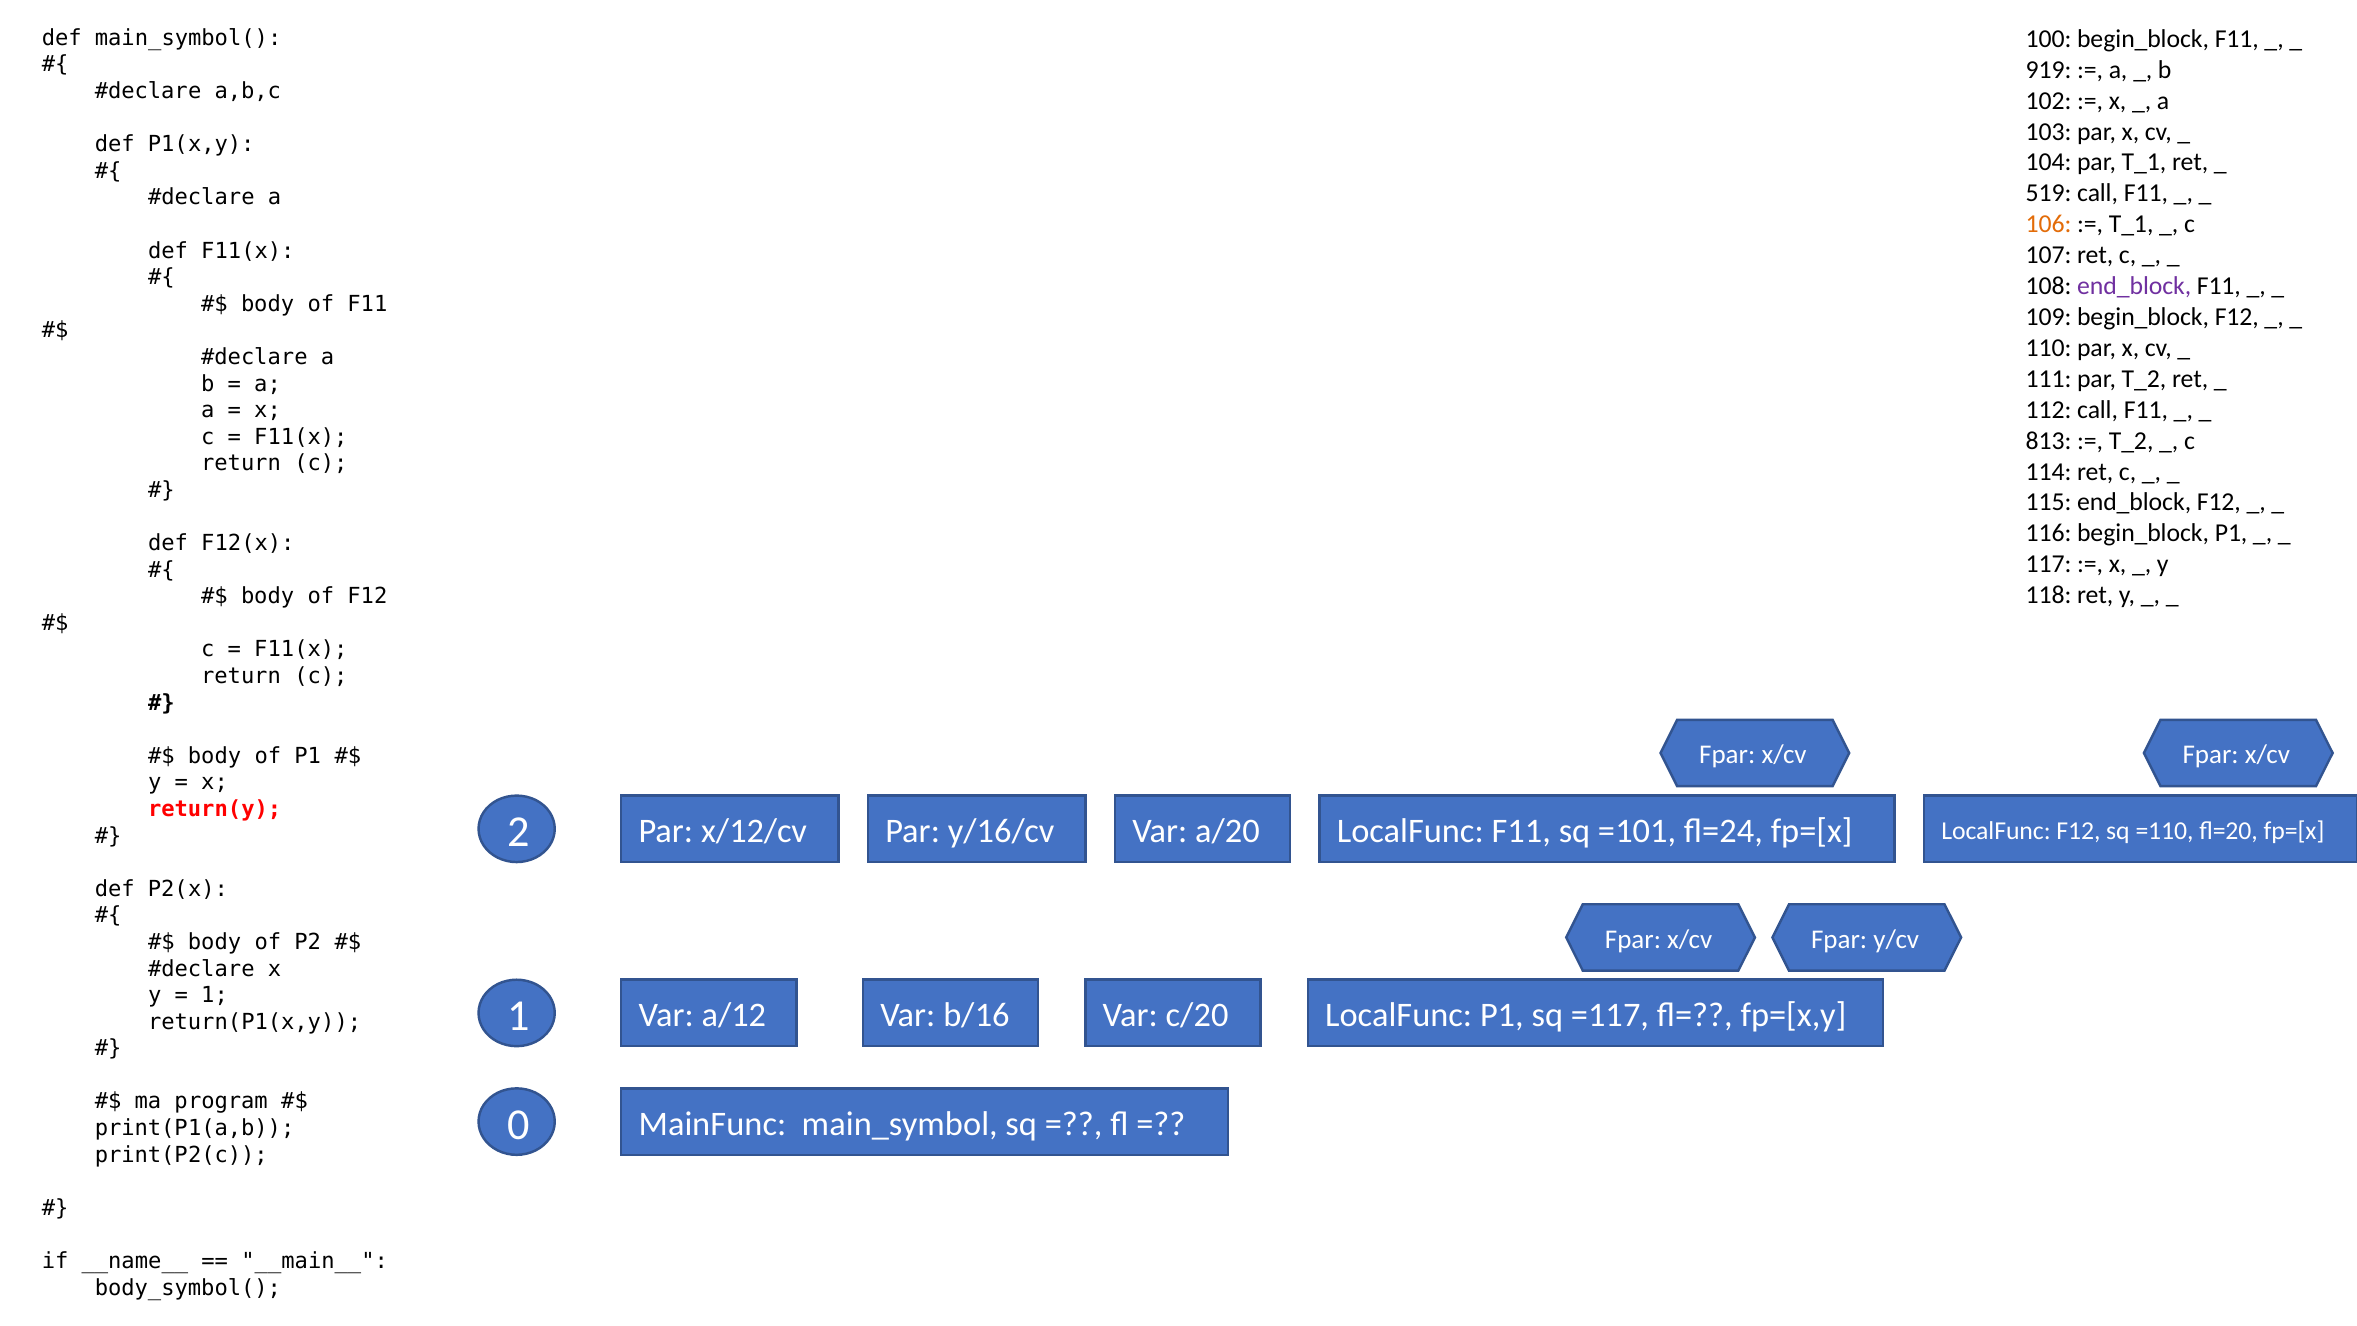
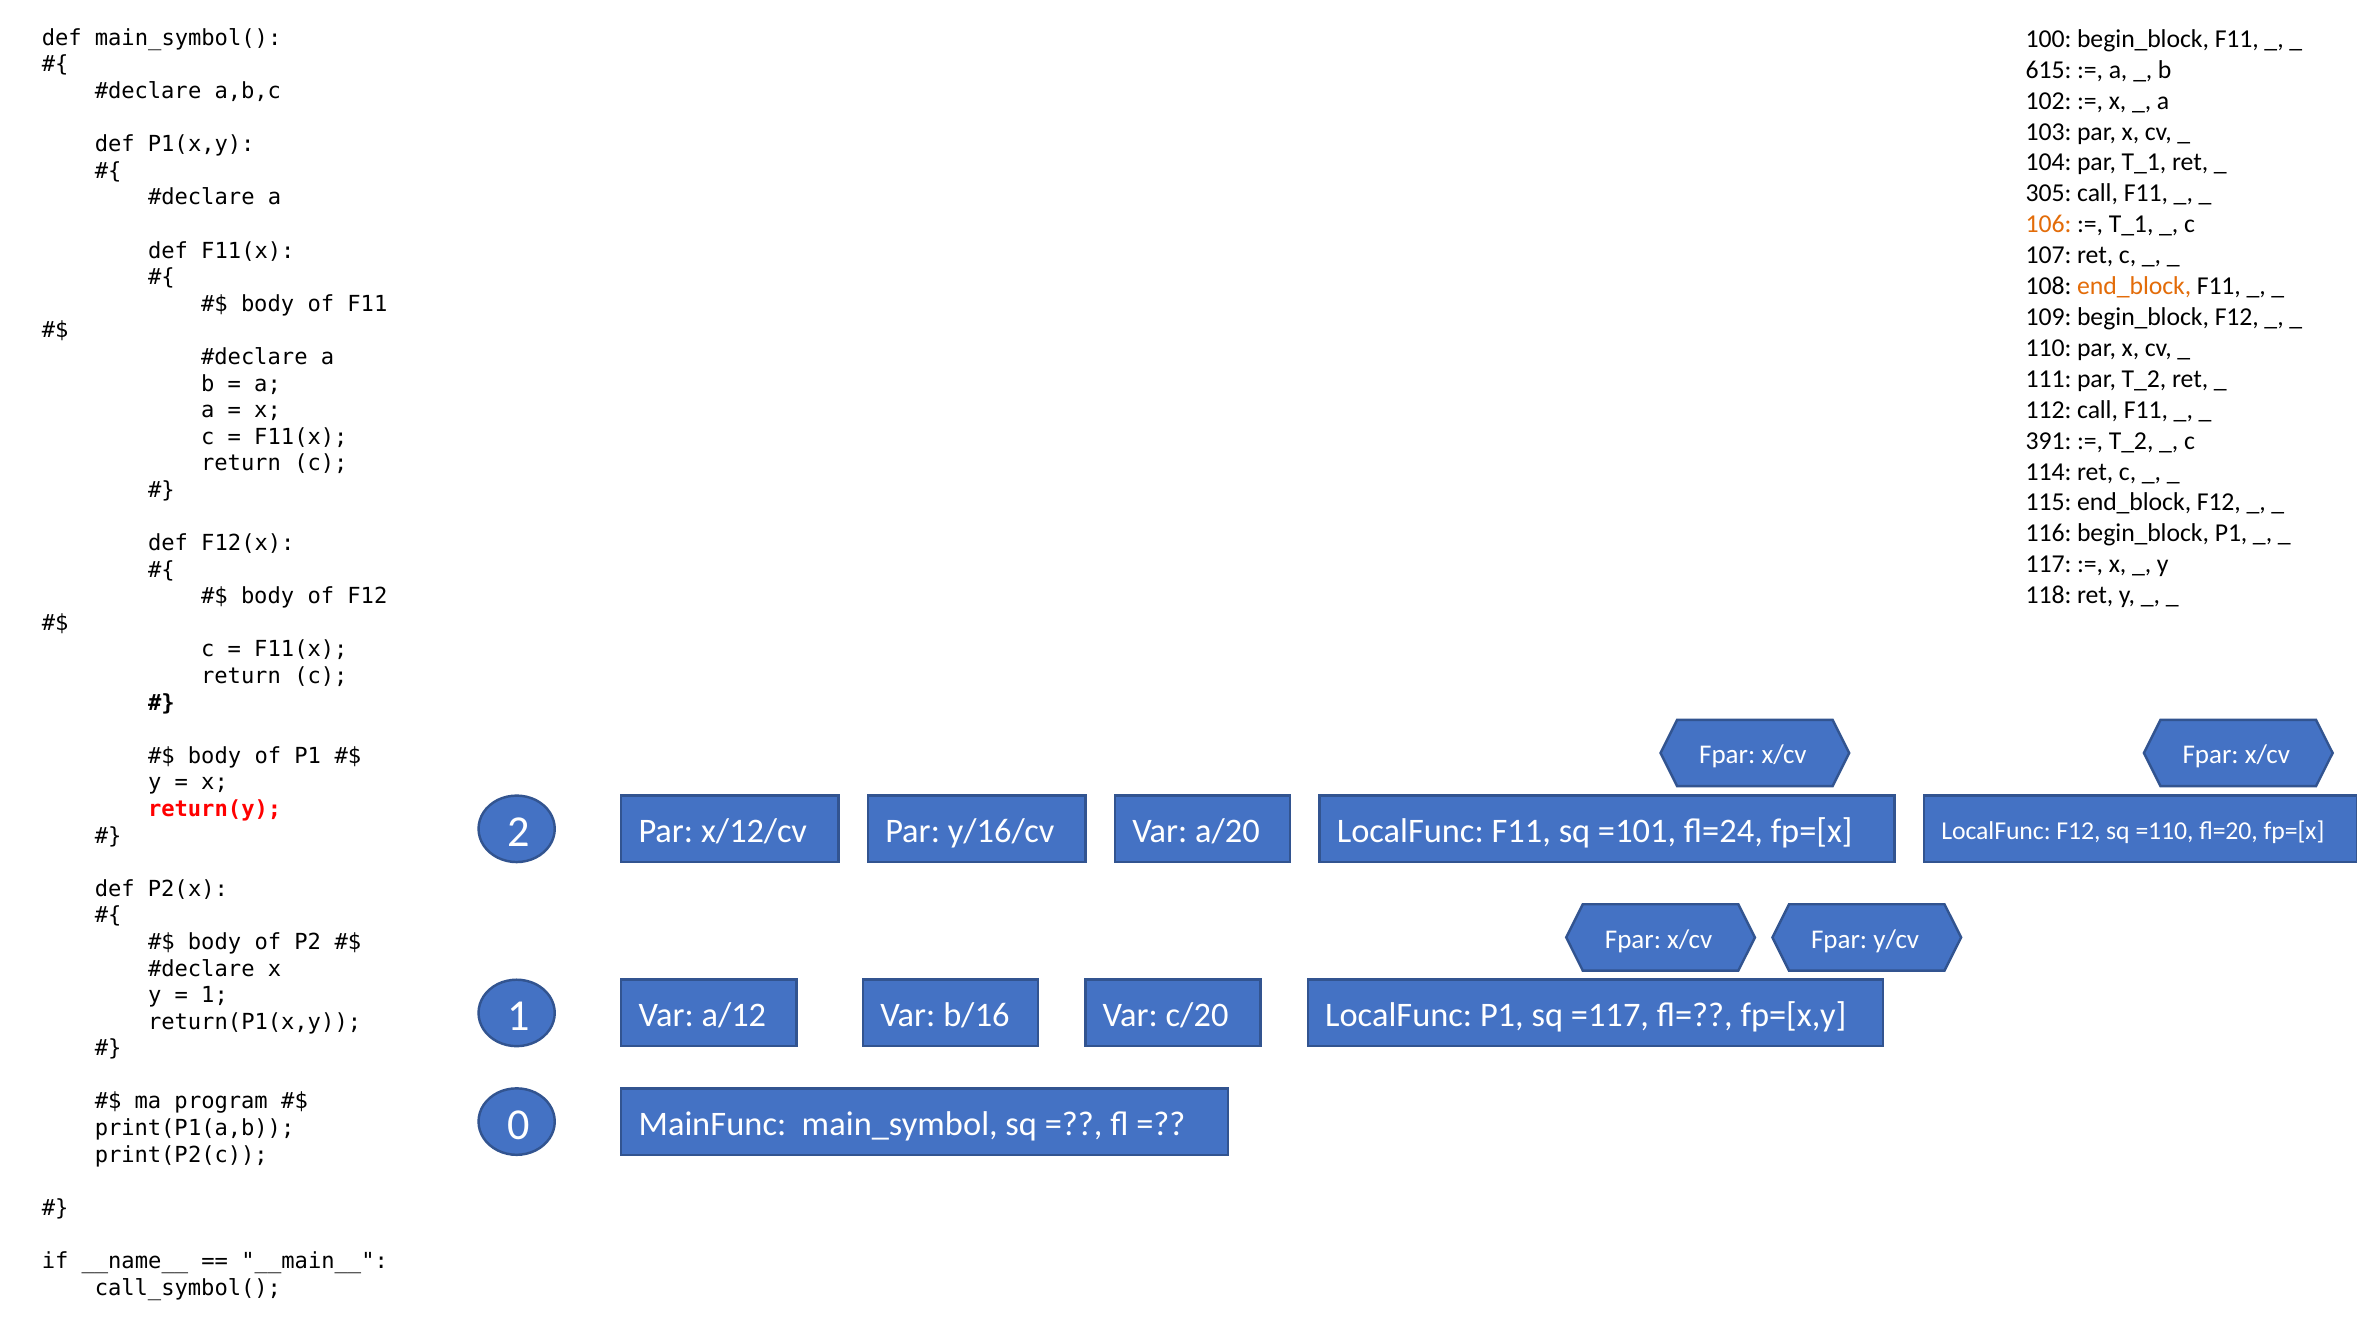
919: 919 -> 615
519: 519 -> 305
end_block at (2134, 286) colour: purple -> orange
813: 813 -> 391
body_symbol(: body_symbol( -> call_symbol(
